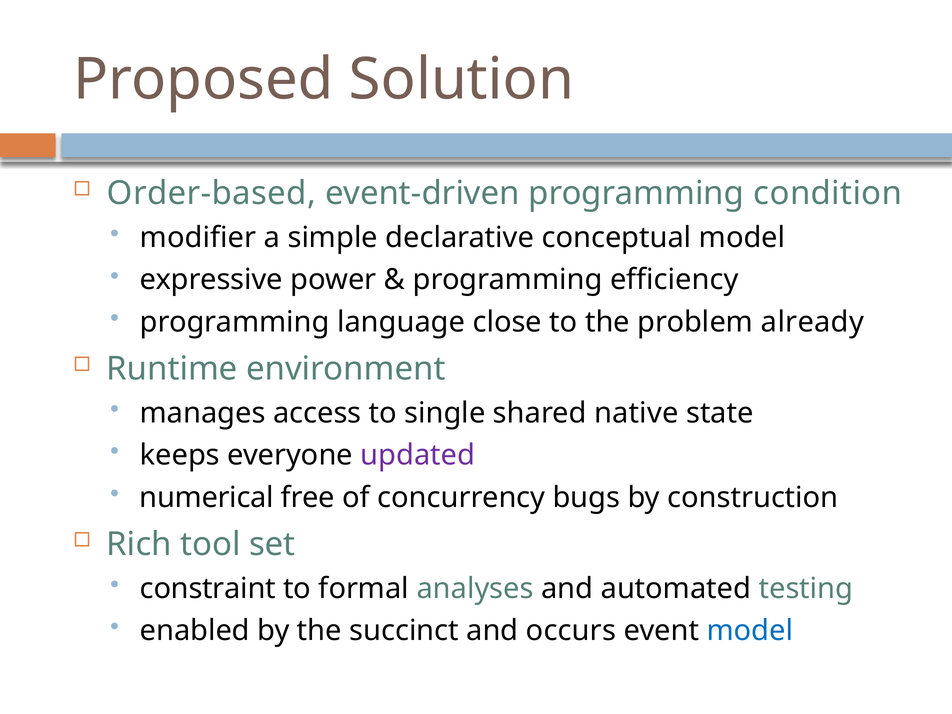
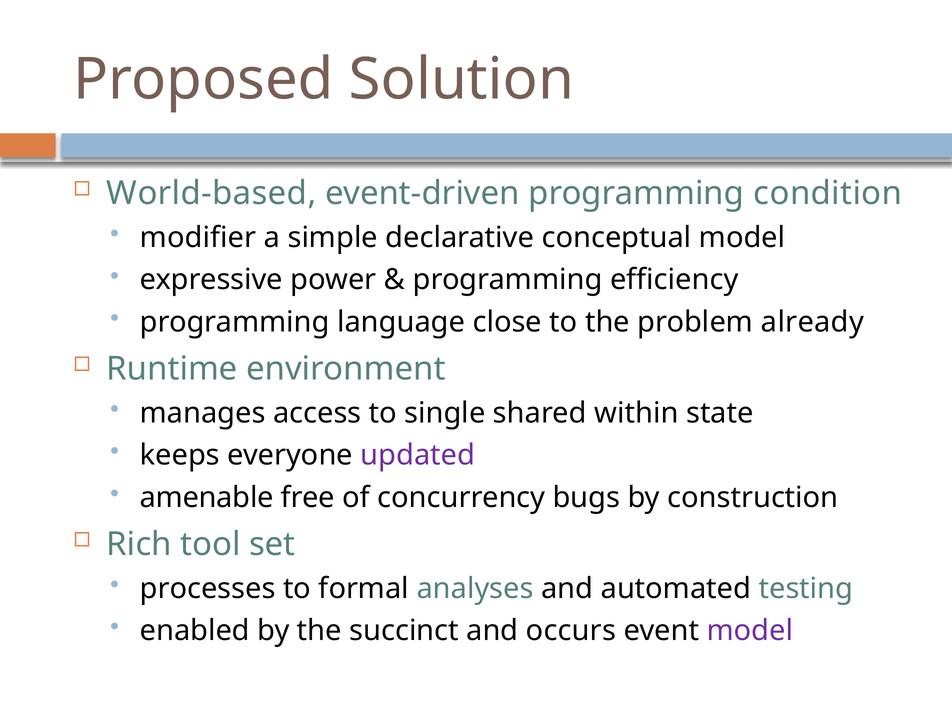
Order-based: Order-based -> World-based
native: native -> within
numerical: numerical -> amenable
constraint: constraint -> processes
model at (750, 631) colour: blue -> purple
